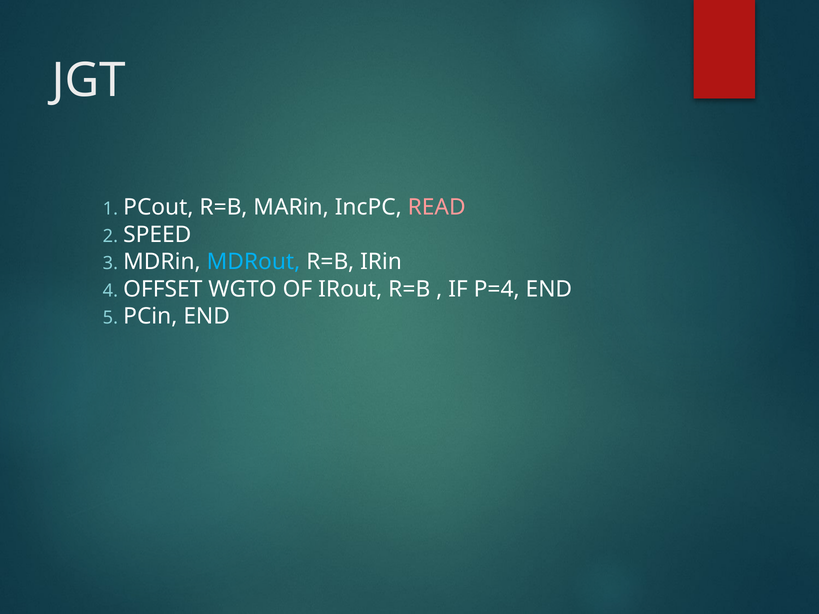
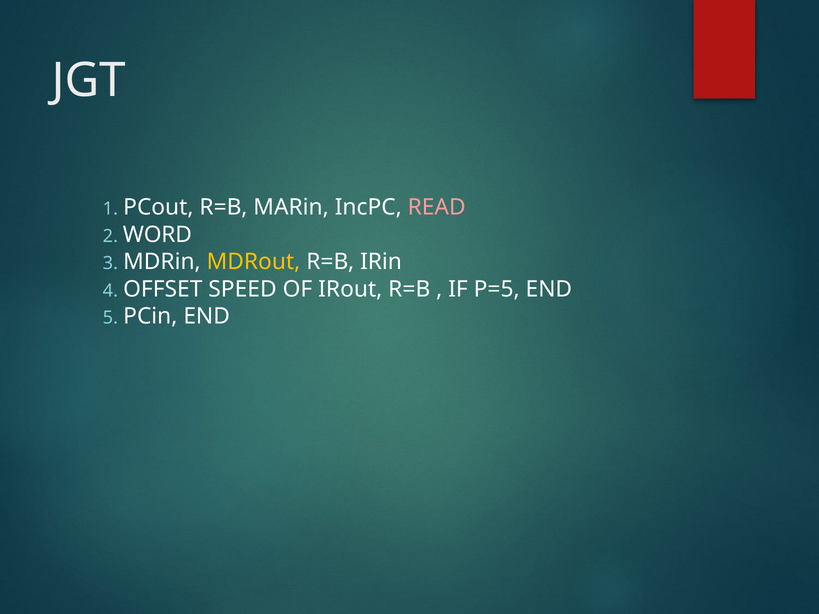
SPEED: SPEED -> WORD
MDRout colour: light blue -> yellow
WGTO: WGTO -> SPEED
P=4: P=4 -> P=5
